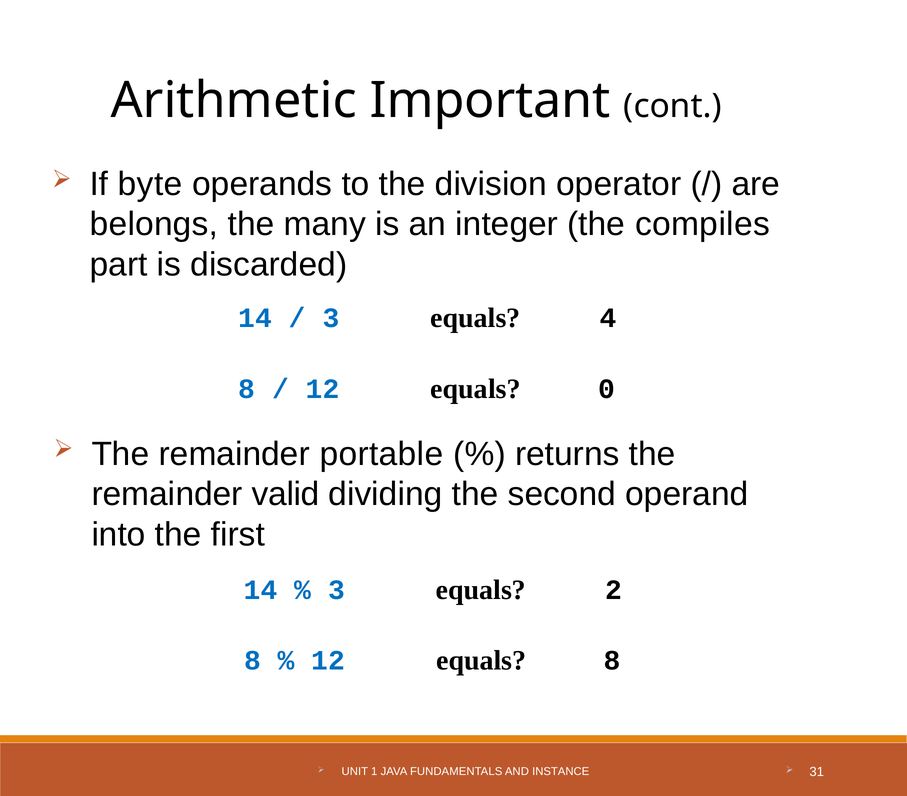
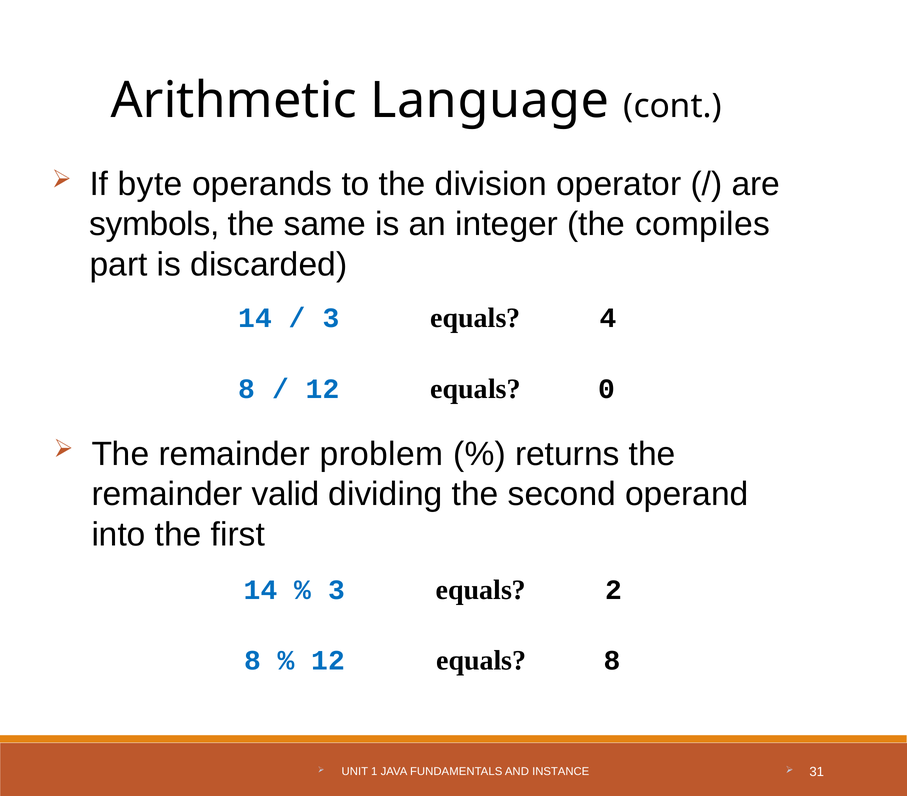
Important: Important -> Language
belongs: belongs -> symbols
many: many -> same
portable: portable -> problem
